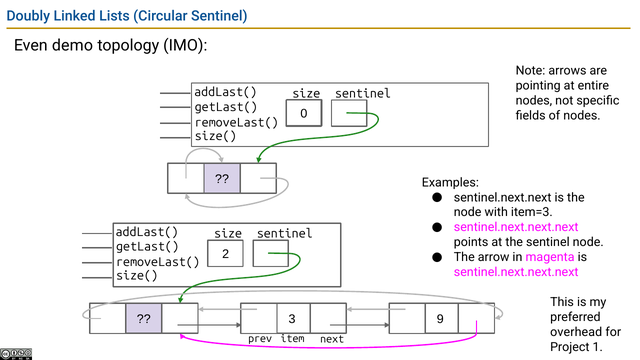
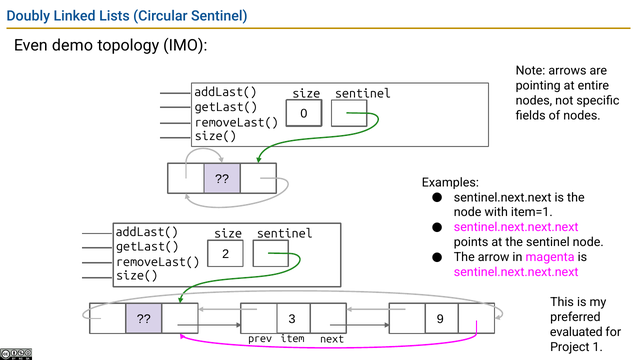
item=3: item=3 -> item=1
overhead: overhead -> evaluated
